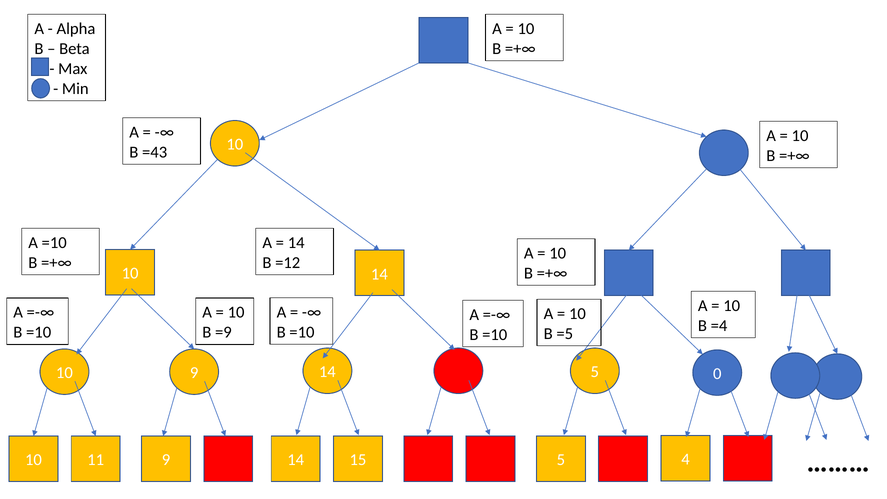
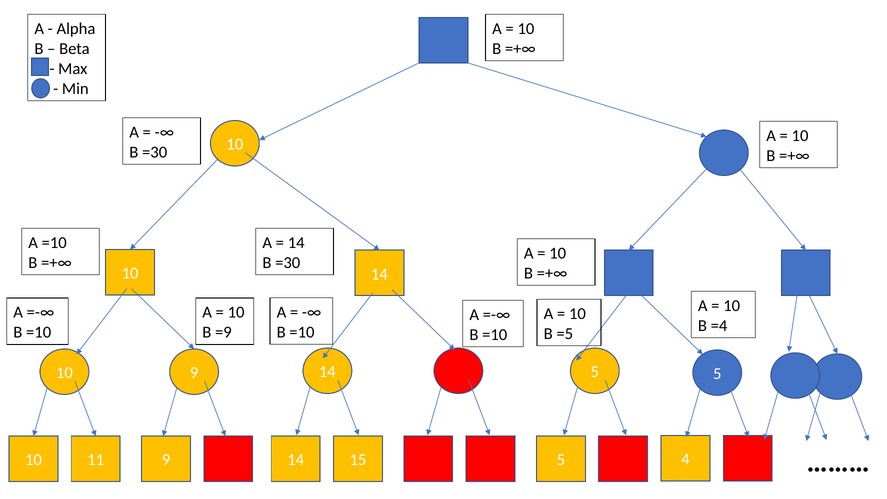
=43 at (155, 152): =43 -> =30
=12 at (288, 263): =12 -> =30
5 0: 0 -> 5
